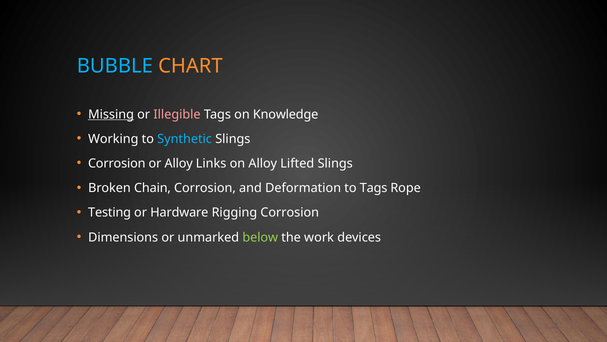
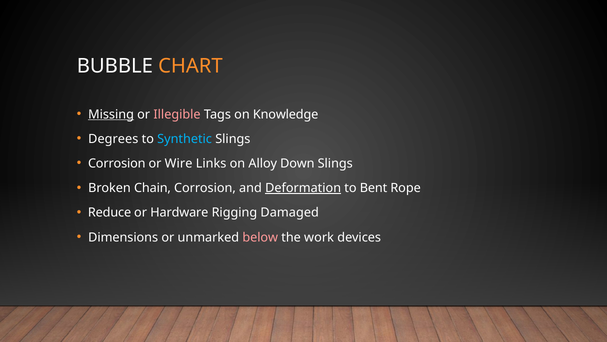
BUBBLE colour: light blue -> white
Working: Working -> Degrees
or Alloy: Alloy -> Wire
Lifted: Lifted -> Down
Deformation underline: none -> present
to Tags: Tags -> Bent
Testing: Testing -> Reduce
Rigging Corrosion: Corrosion -> Damaged
below colour: light green -> pink
